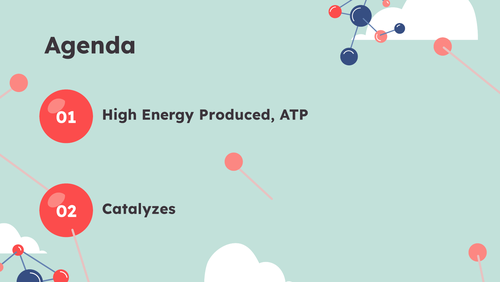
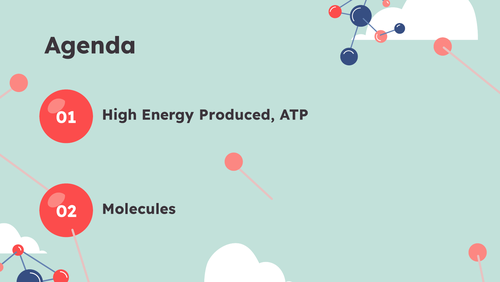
Catalyzes: Catalyzes -> Molecules
